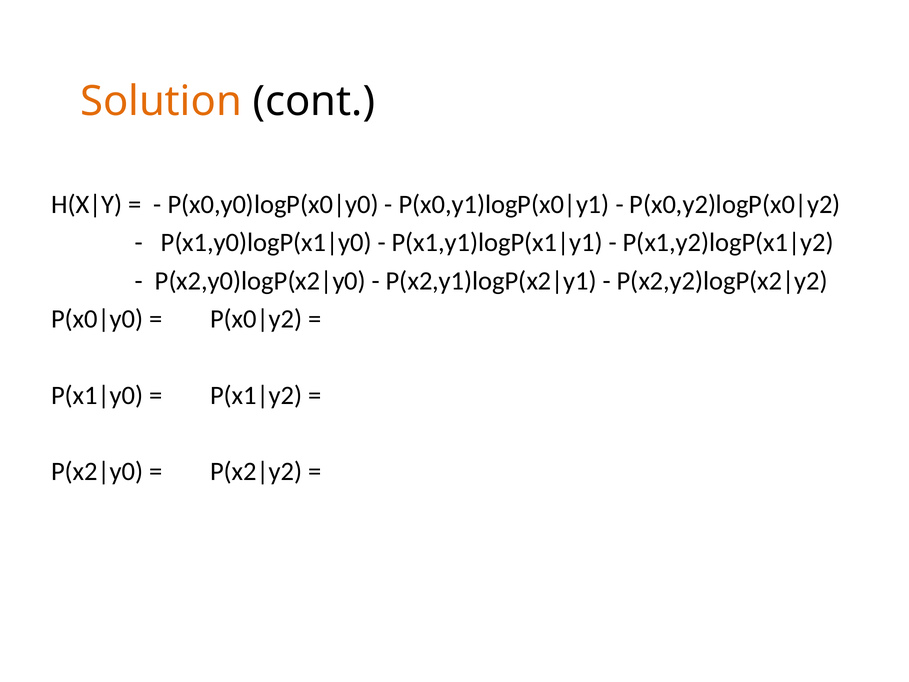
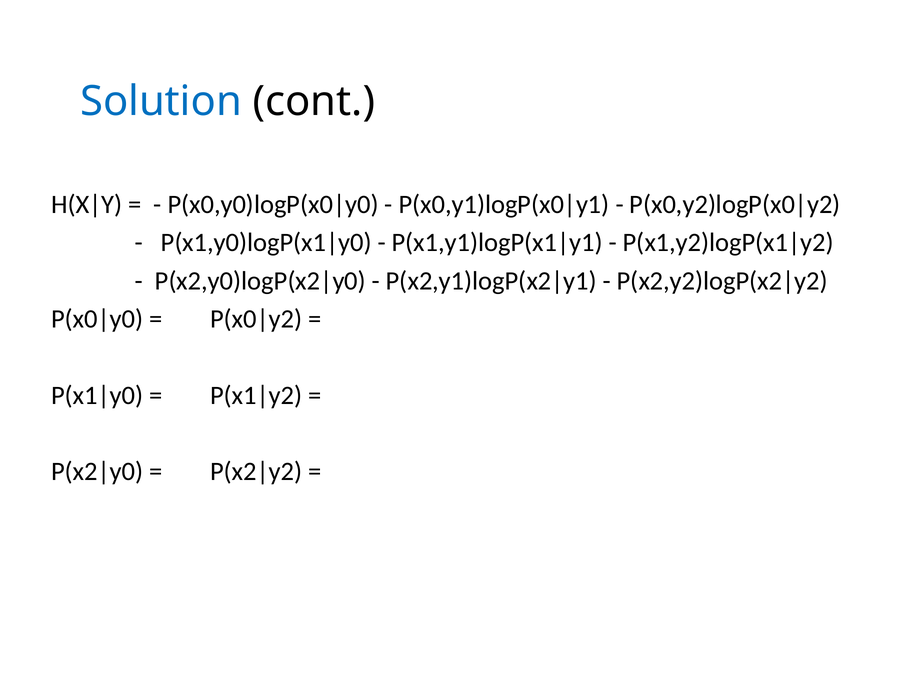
Solution colour: orange -> blue
